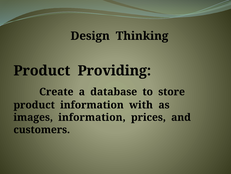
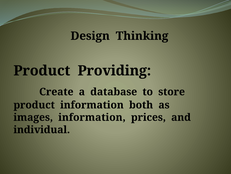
with: with -> both
customers: customers -> individual
